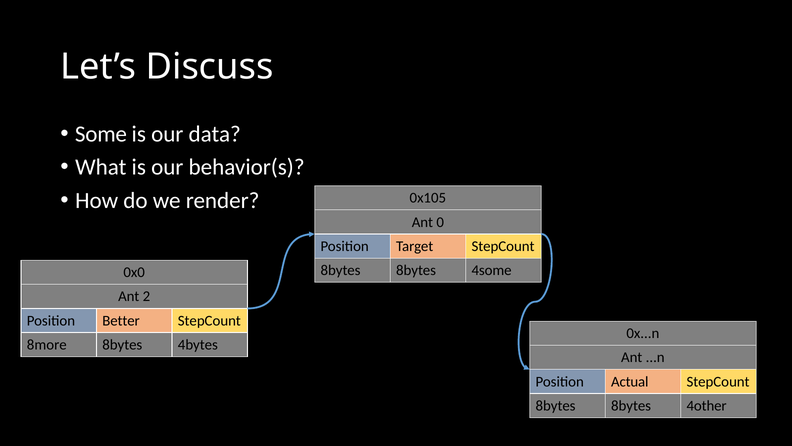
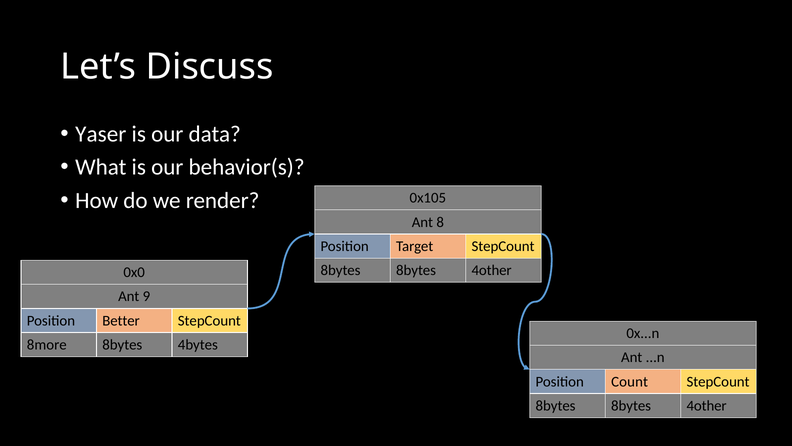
Some: Some -> Yaser
0: 0 -> 8
4some at (492, 270): 4some -> 4other
2: 2 -> 9
Actual: Actual -> Count
